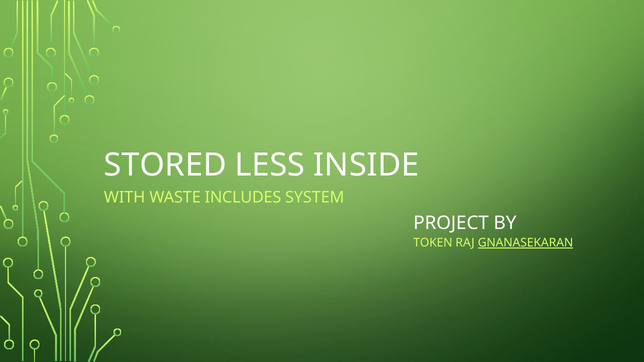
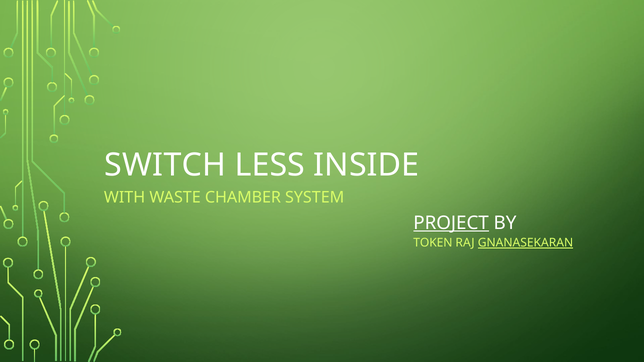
STORED: STORED -> SWITCH
INCLUDES: INCLUDES -> CHAMBER
PROJECT underline: none -> present
